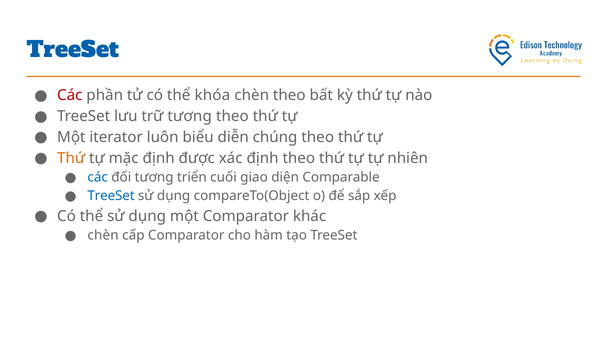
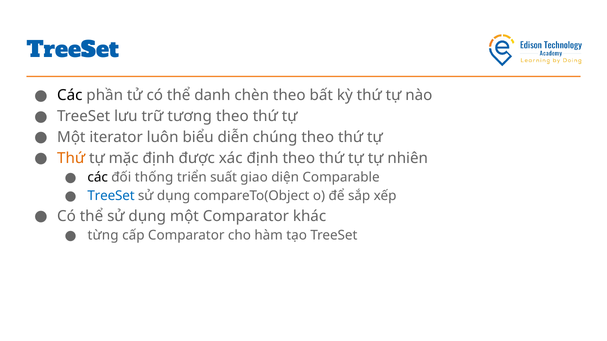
Các at (70, 95) colour: red -> black
khóa: khóa -> danh
các at (98, 178) colour: blue -> black
đối tương: tương -> thống
cuối: cuối -> suất
chèn at (103, 236): chèn -> từng
